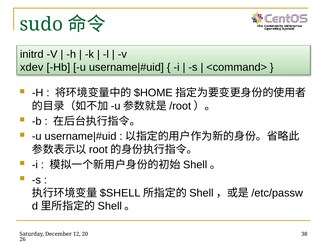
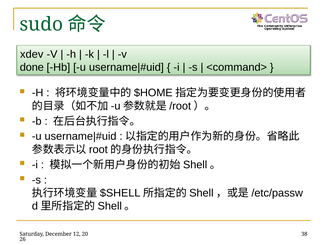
initrd: initrd -> xdev
xdev: xdev -> done
